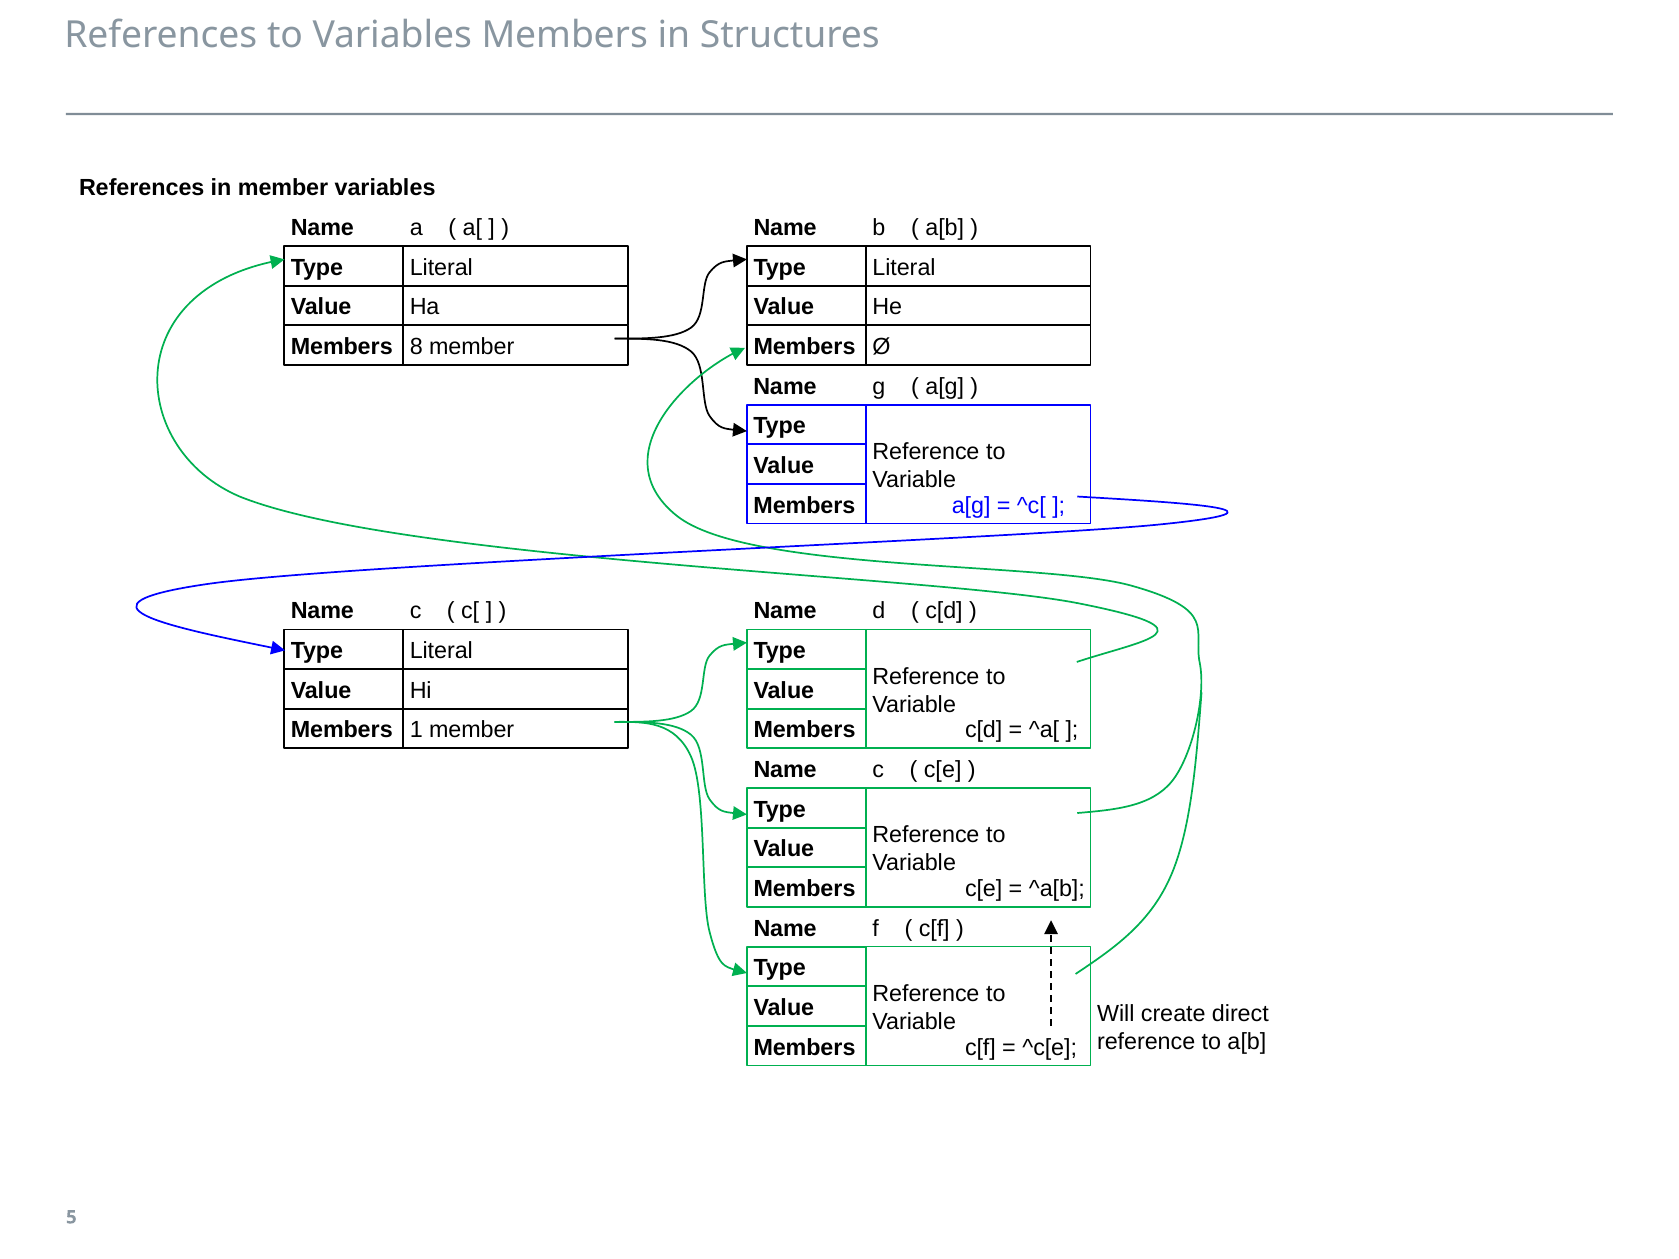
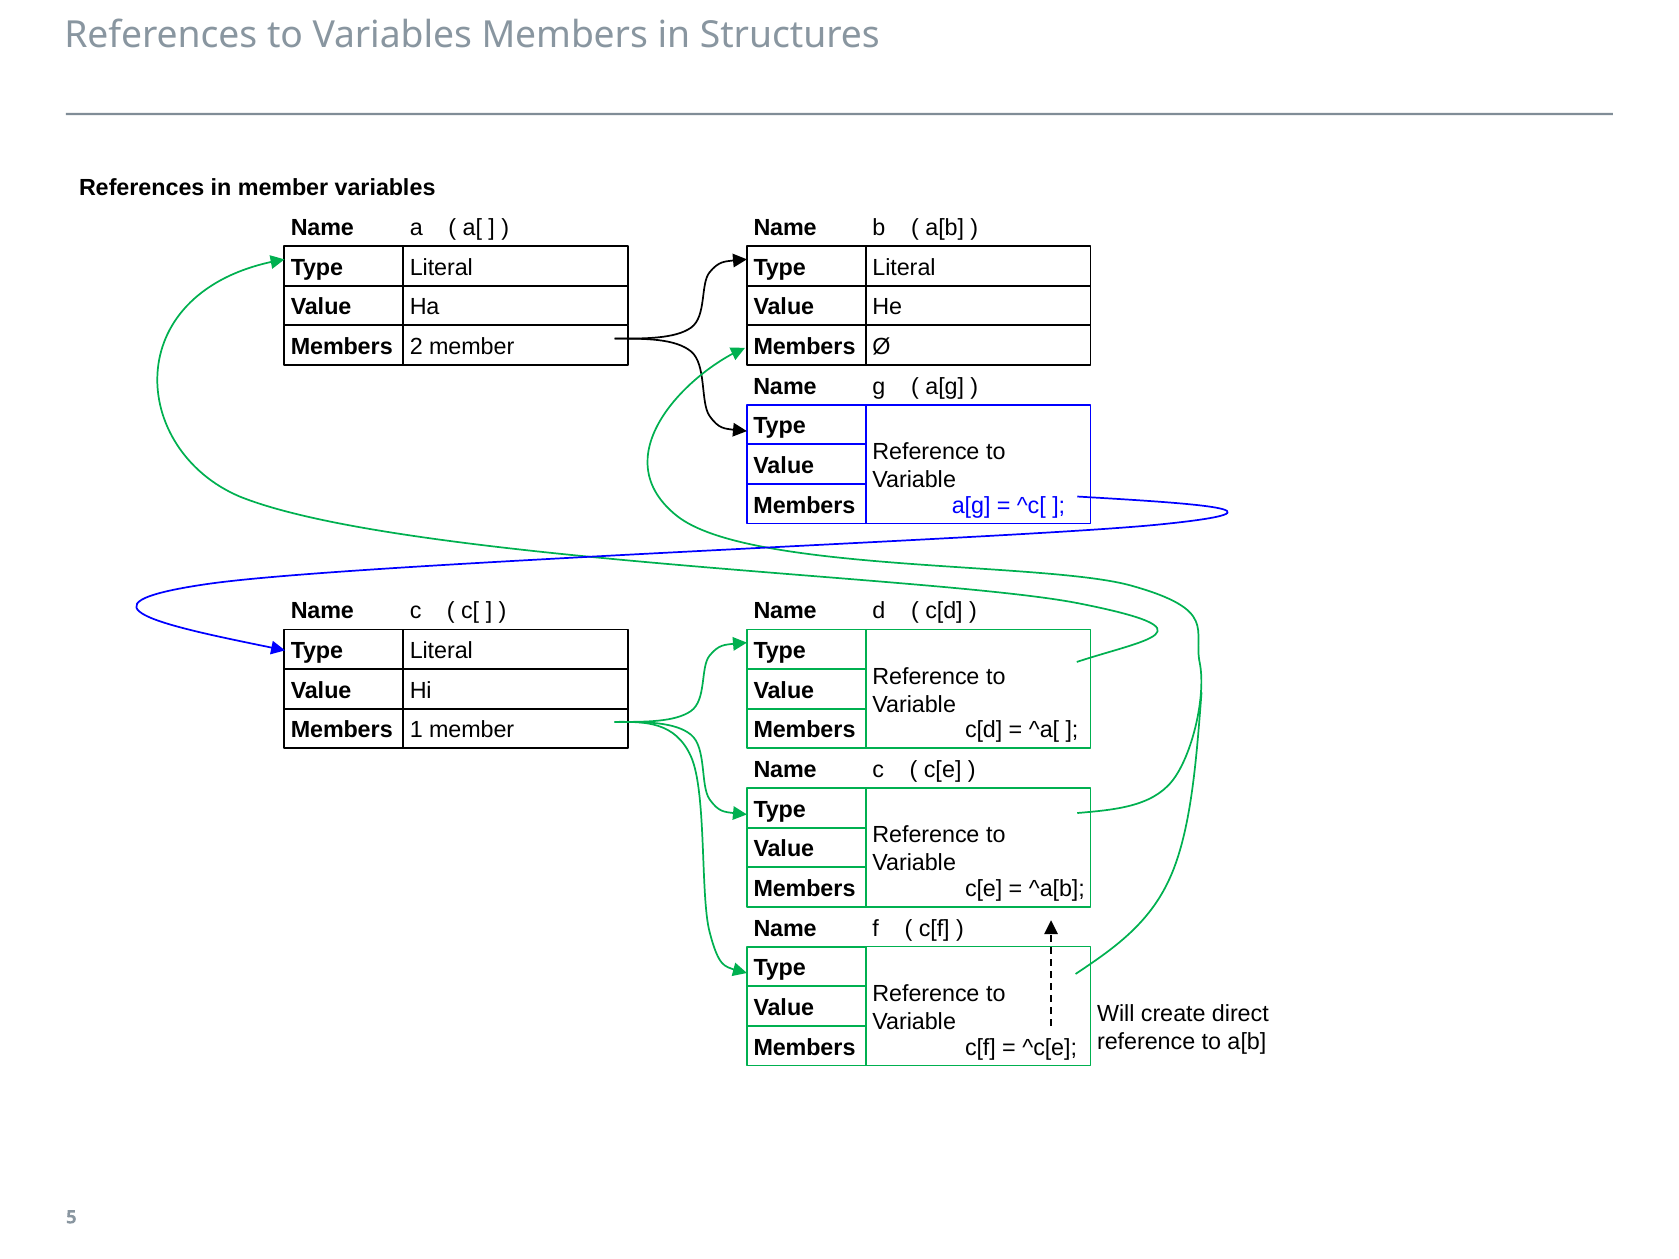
8: 8 -> 2
